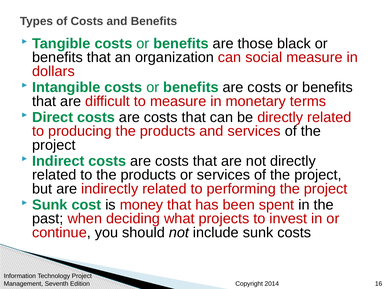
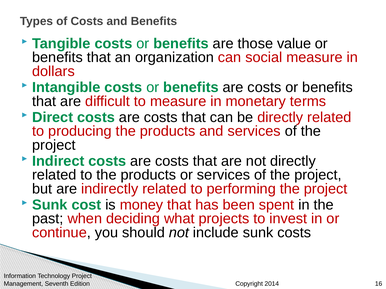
black: black -> value
